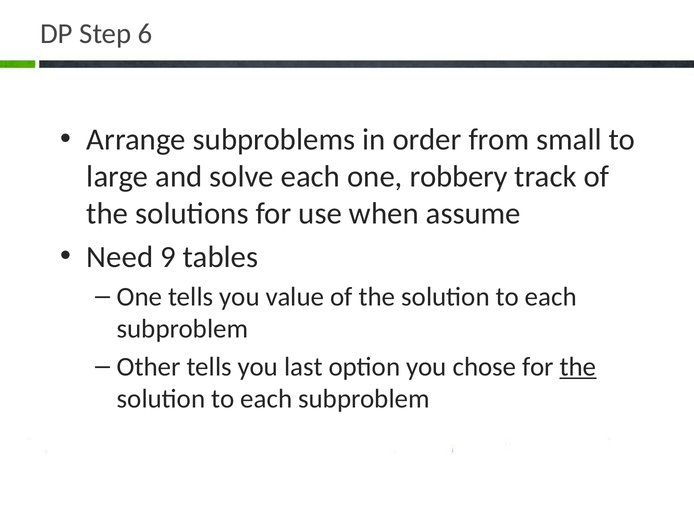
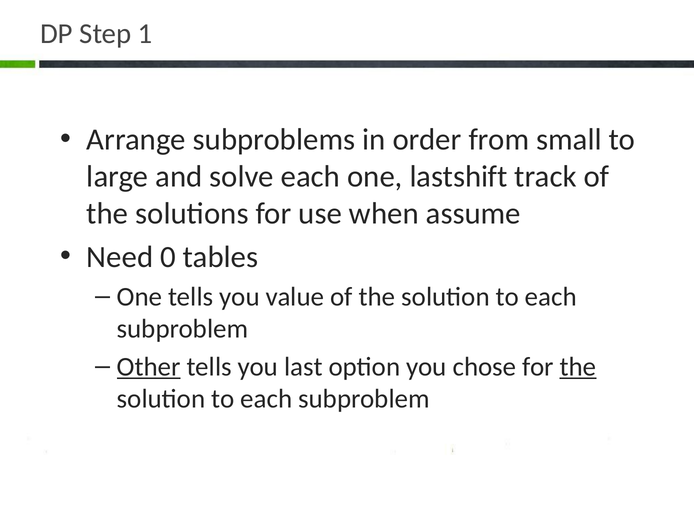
6: 6 -> 1
robbery: robbery -> lastshift
9: 9 -> 0
Other underline: none -> present
